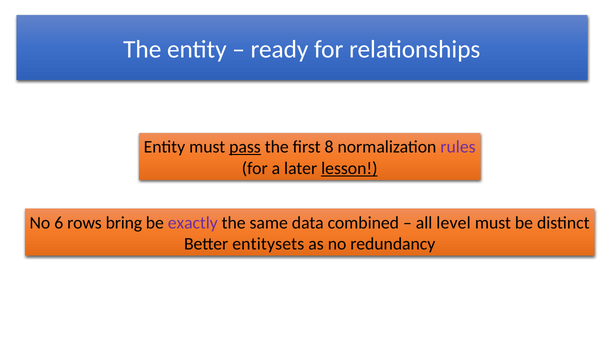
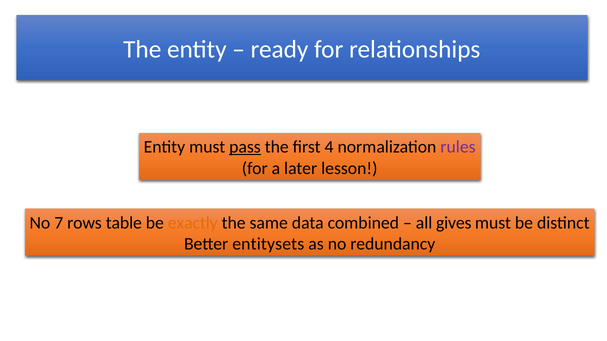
8: 8 -> 4
lesson underline: present -> none
6: 6 -> 7
bring: bring -> table
exactly colour: purple -> orange
level: level -> gives
